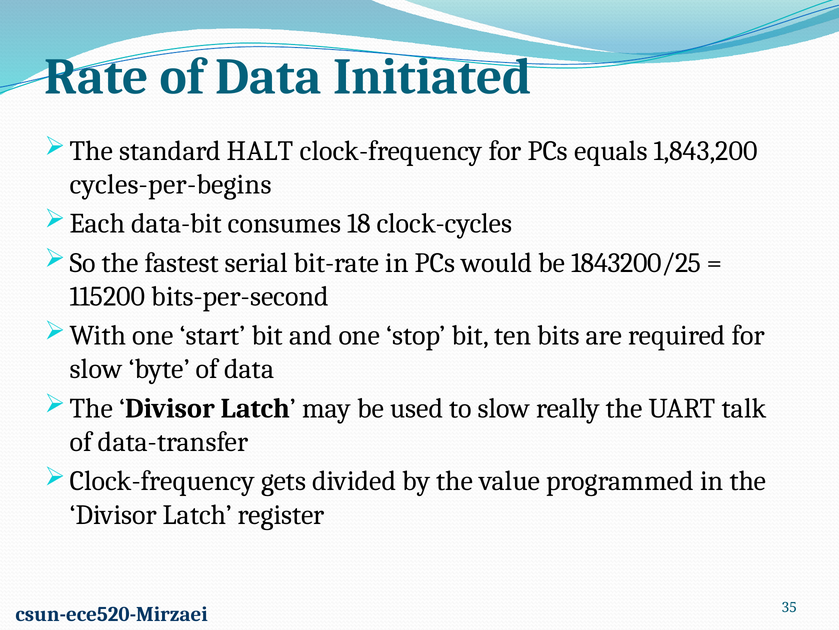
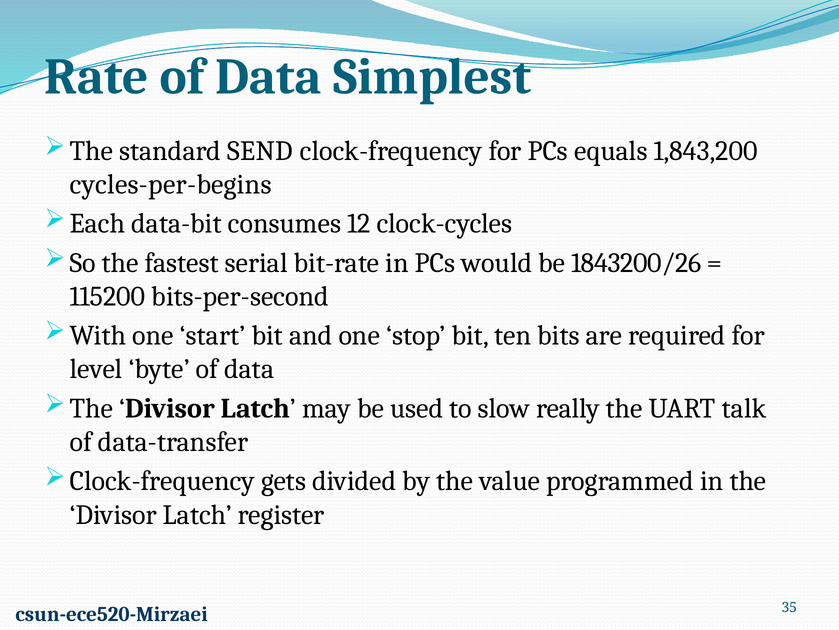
Initiated: Initiated -> Simplest
HALT: HALT -> SEND
18: 18 -> 12
1843200/25: 1843200/25 -> 1843200/26
slow at (96, 369): slow -> level
